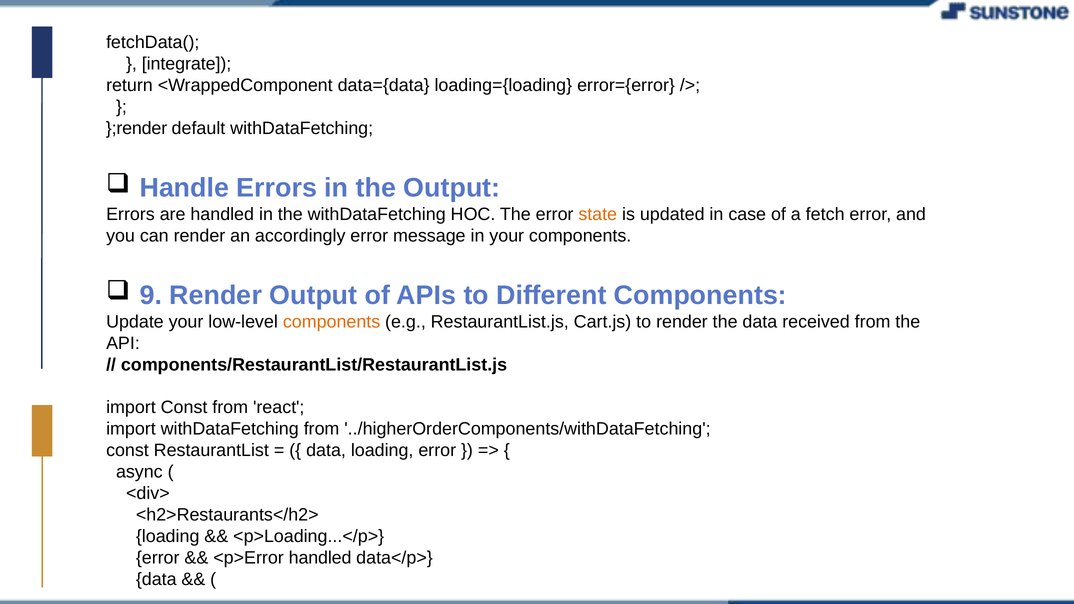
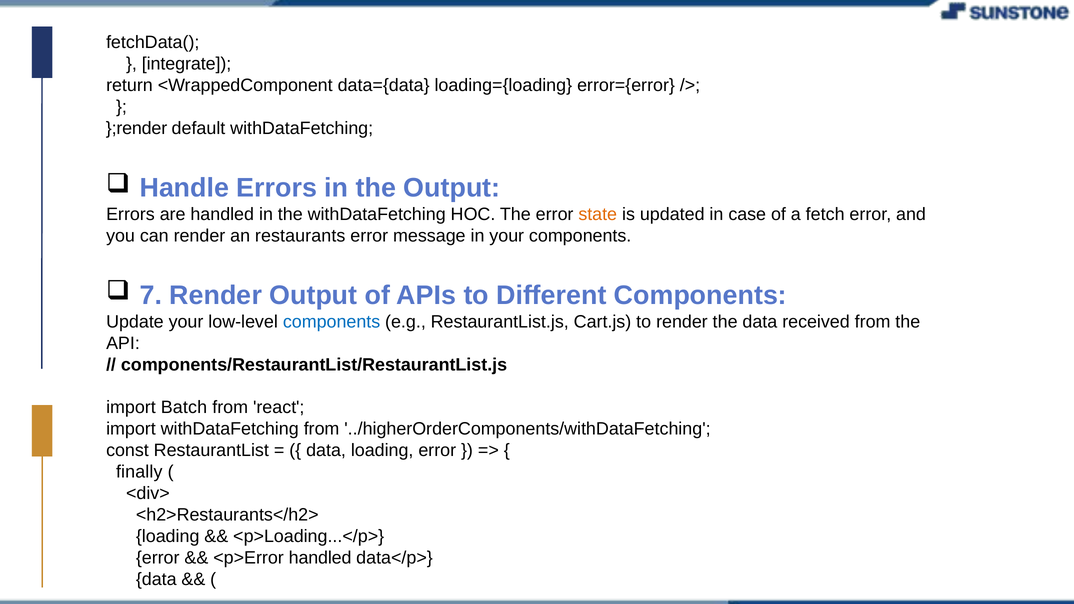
accordingly: accordingly -> restaurants
9: 9 -> 7
components at (332, 322) colour: orange -> blue
import Const: Const -> Batch
async: async -> finally
